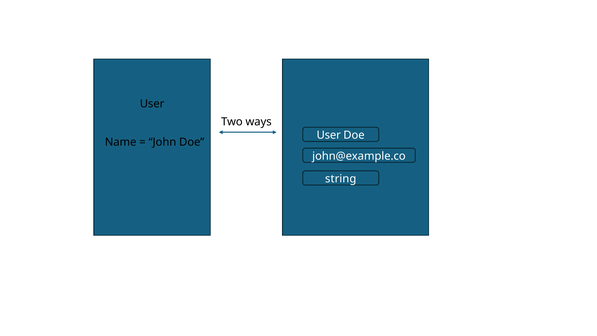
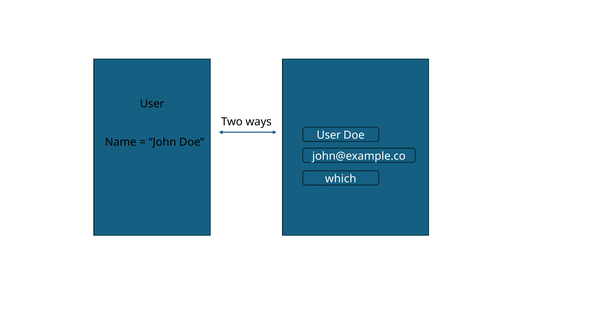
string: string -> which
